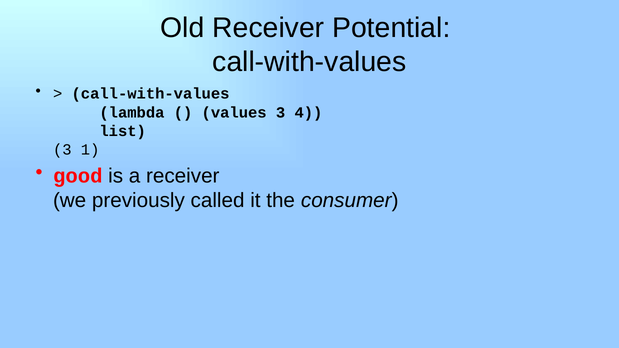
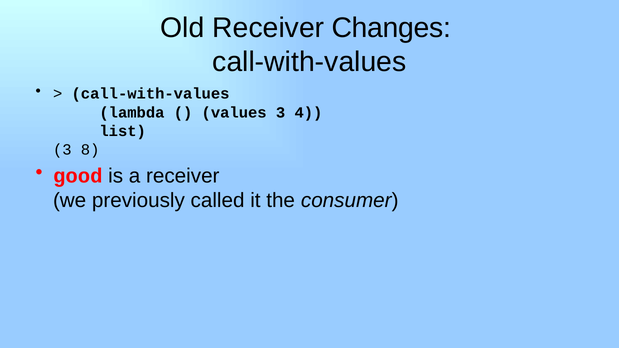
Potential: Potential -> Changes
1: 1 -> 8
